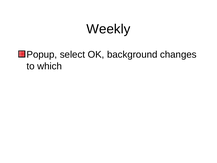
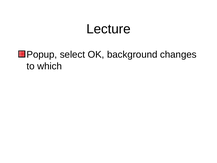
Weekly: Weekly -> Lecture
